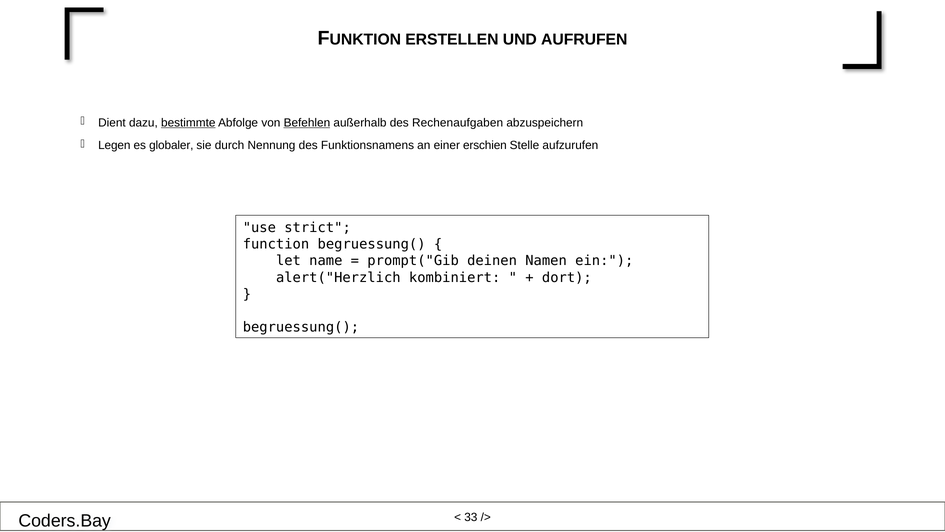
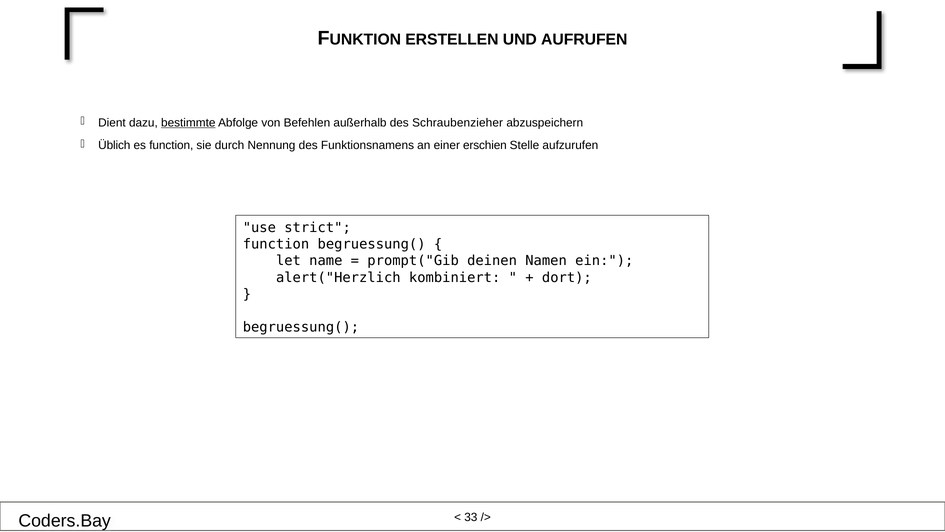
Befehlen underline: present -> none
Rechenaufgaben: Rechenaufgaben -> Schraubenzieher
Legen: Legen -> Üblich
es globaler: globaler -> function
